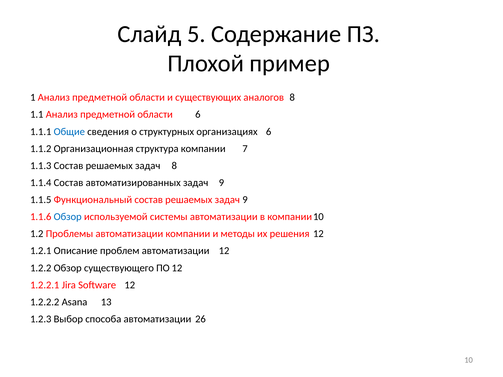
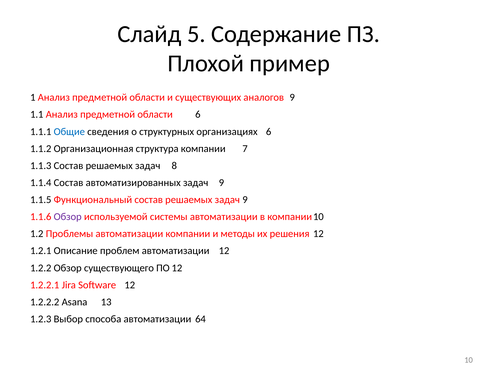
аналогов 8: 8 -> 9
Обзор at (68, 217) colour: blue -> purple
26: 26 -> 64
